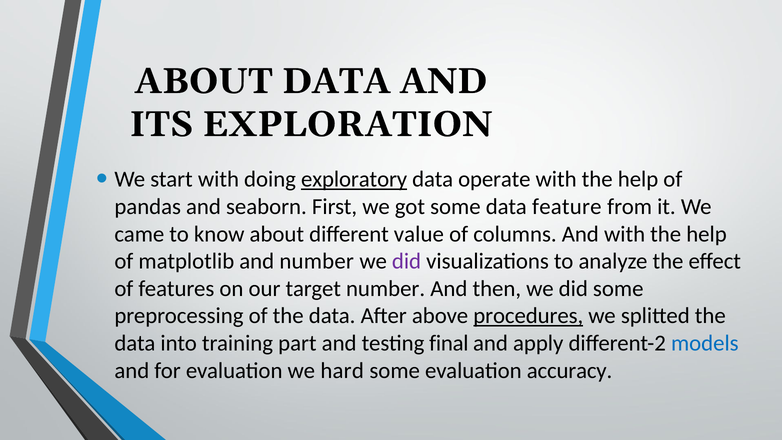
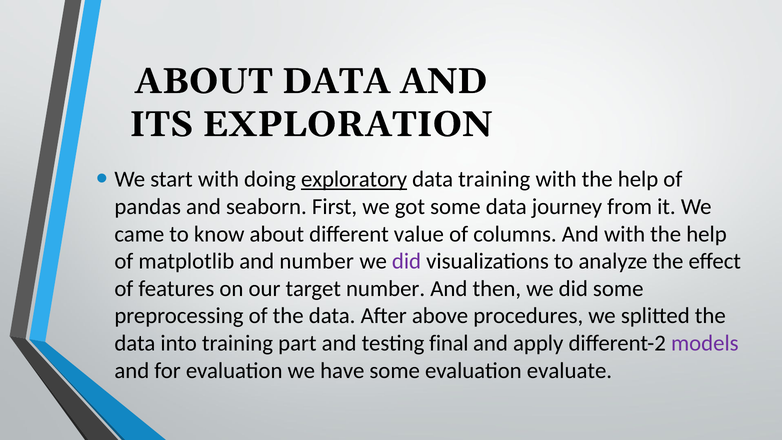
data operate: operate -> training
feature: feature -> journey
procedures underline: present -> none
models colour: blue -> purple
hard: hard -> have
accuracy: accuracy -> evaluate
